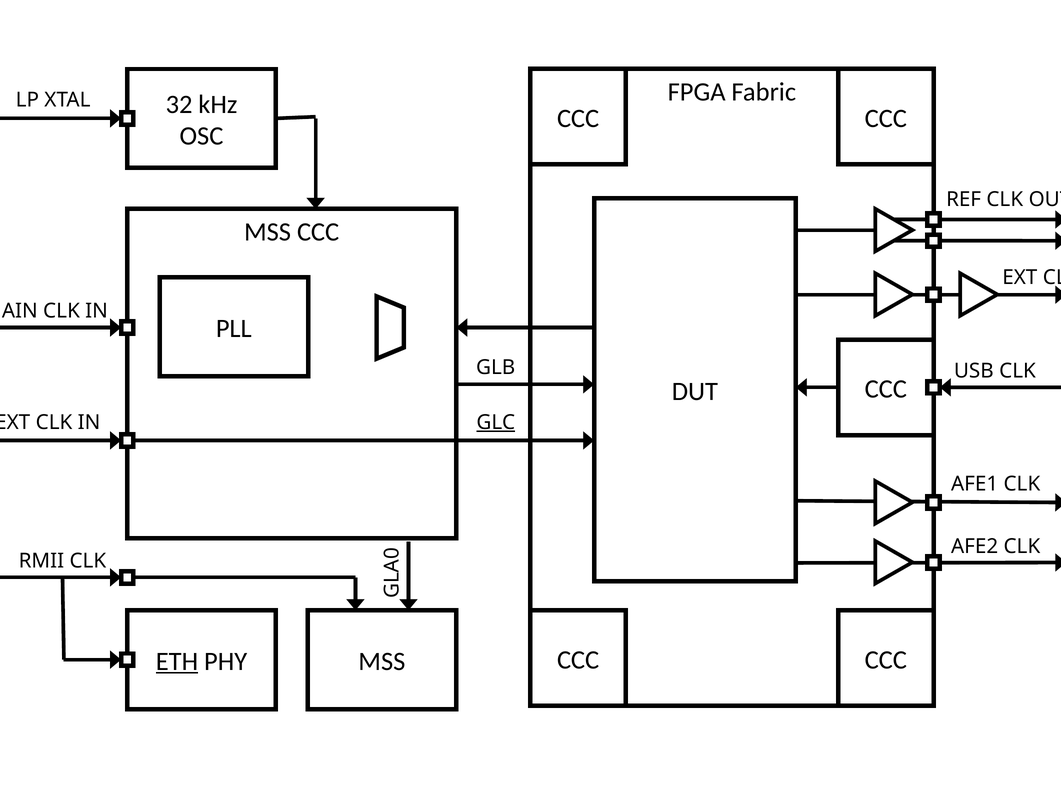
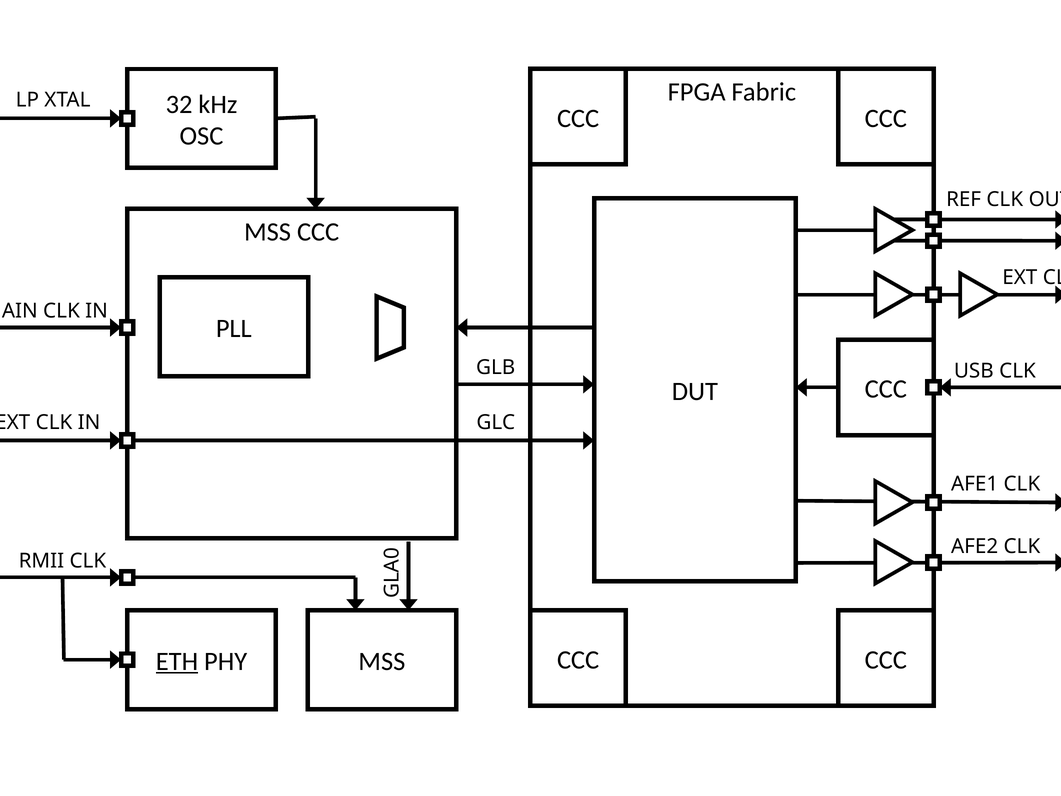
GLC underline: present -> none
